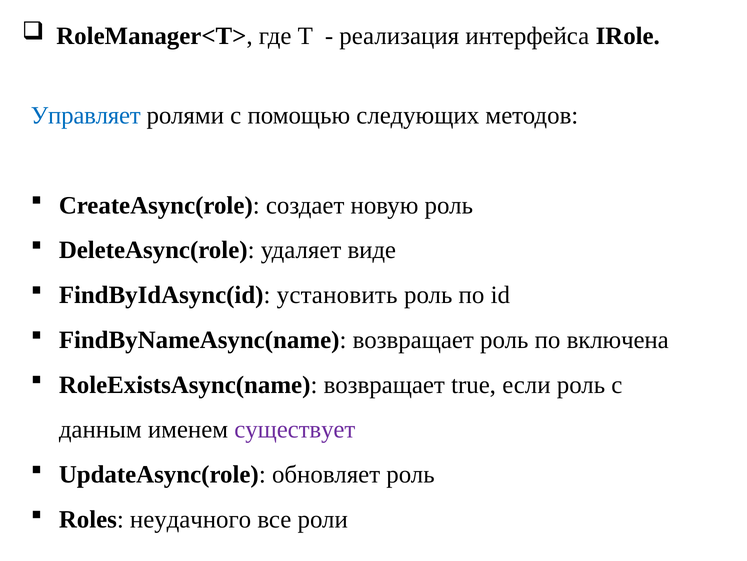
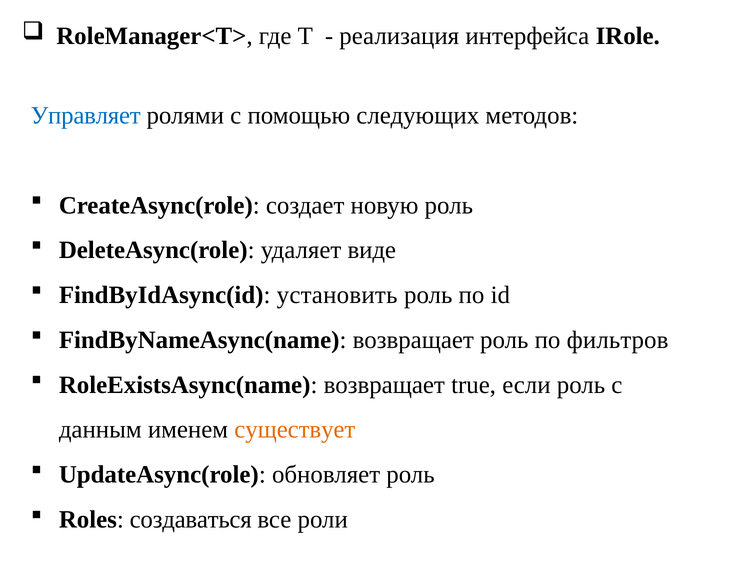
включена: включена -> фильтров
существует colour: purple -> orange
неудачного: неудачного -> создаваться
